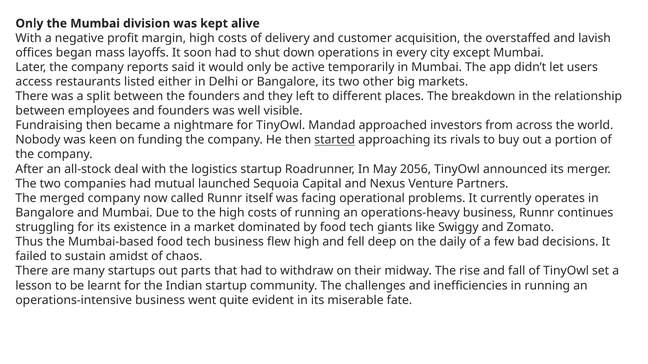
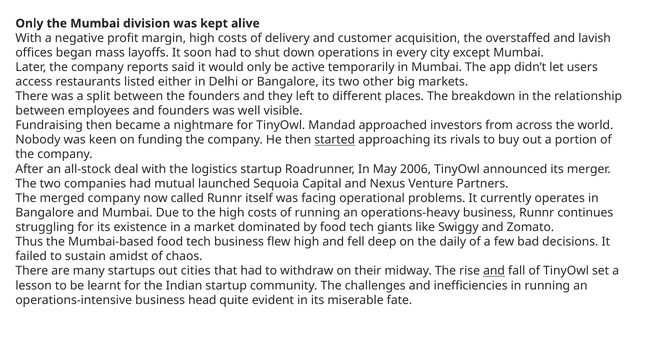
2056: 2056 -> 2006
parts: parts -> cities
and at (494, 271) underline: none -> present
went: went -> head
